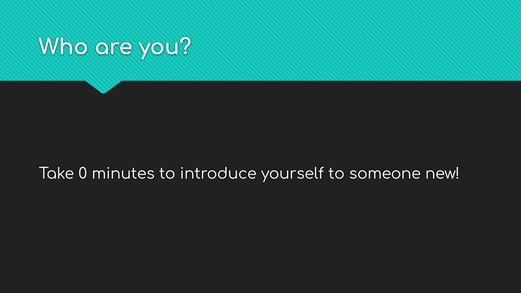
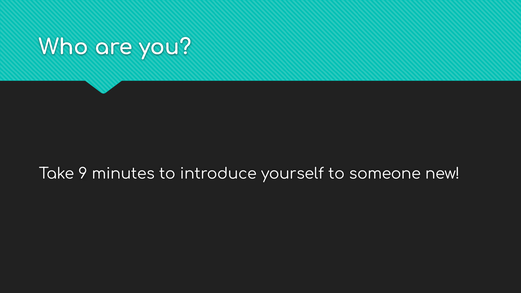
0: 0 -> 9
